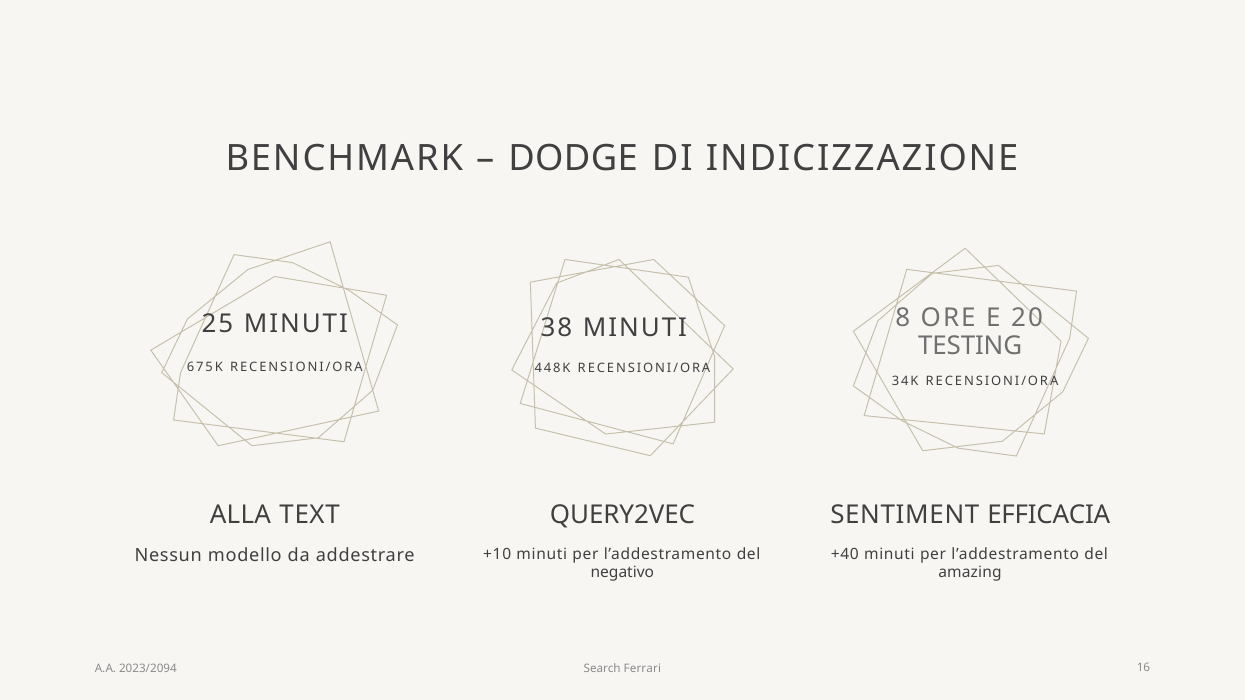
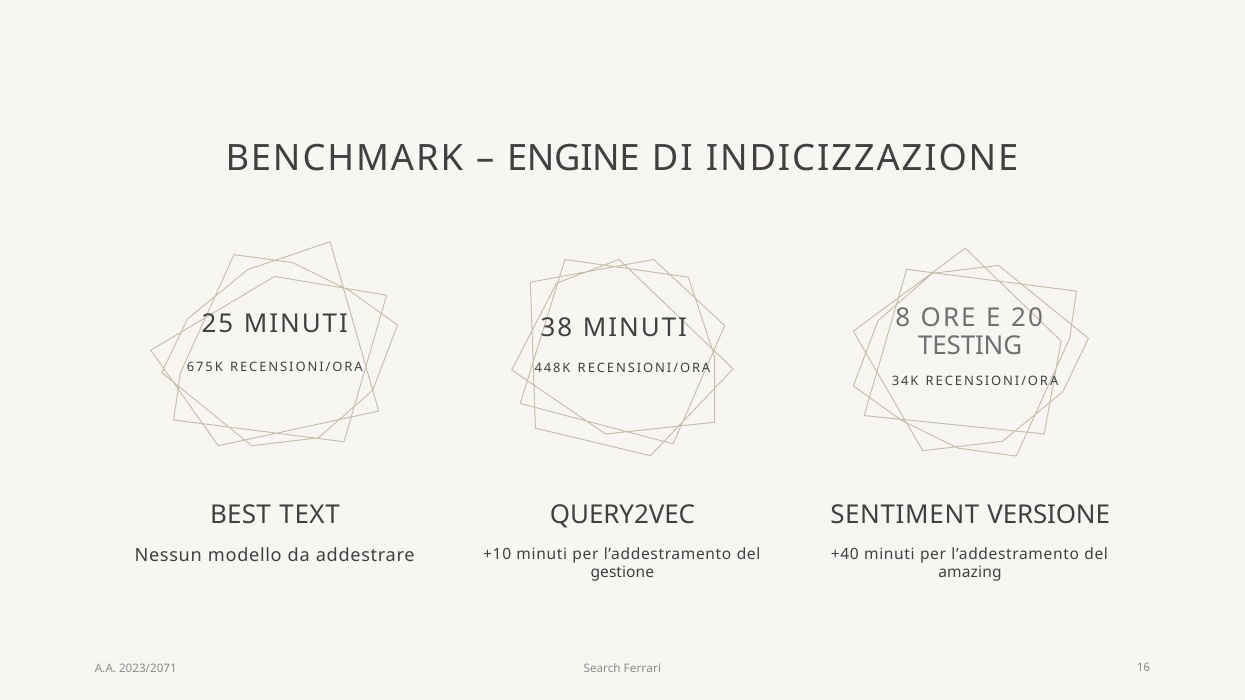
DODGE: DODGE -> ENGINE
ALLA: ALLA -> BEST
EFFICACIA: EFFICACIA -> VERSIONE
negativo: negativo -> gestione
2023/2094: 2023/2094 -> 2023/2071
